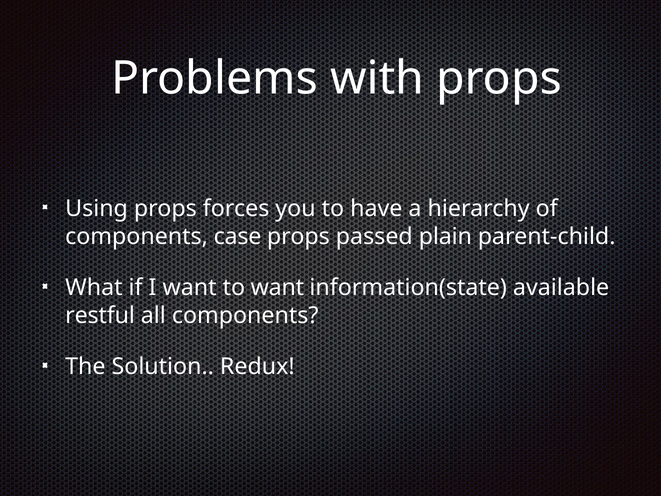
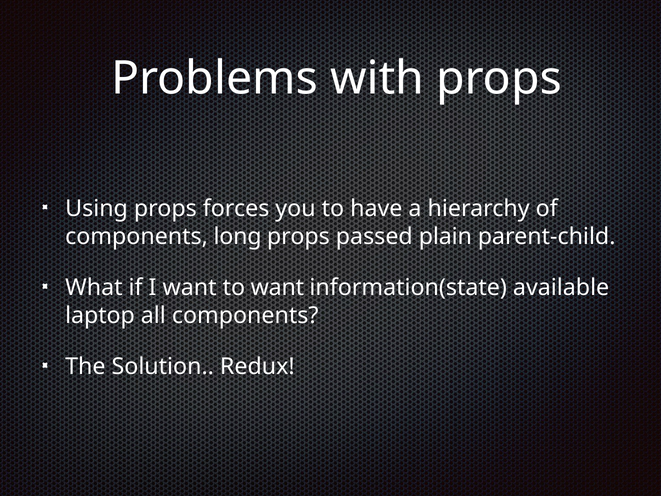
case: case -> long
restful: restful -> laptop
